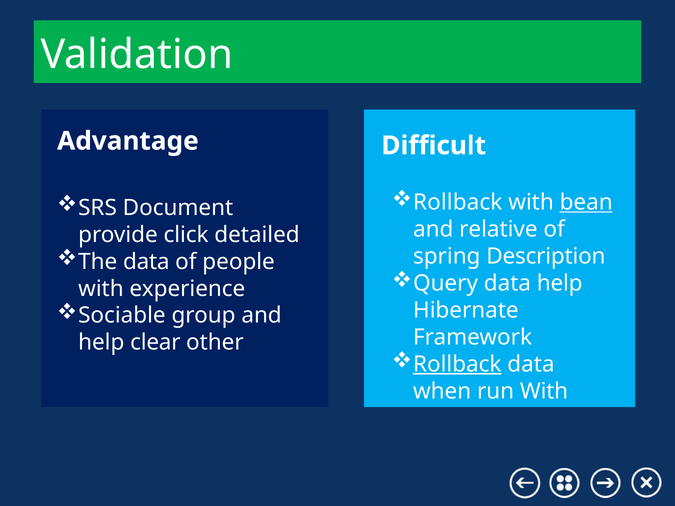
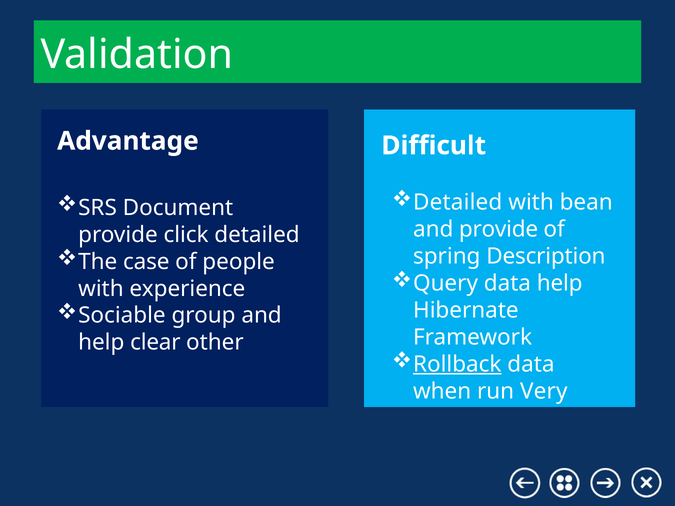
Rollback at (458, 202): Rollback -> Detailed
bean underline: present -> none
and relative: relative -> provide
The data: data -> case
run With: With -> Very
